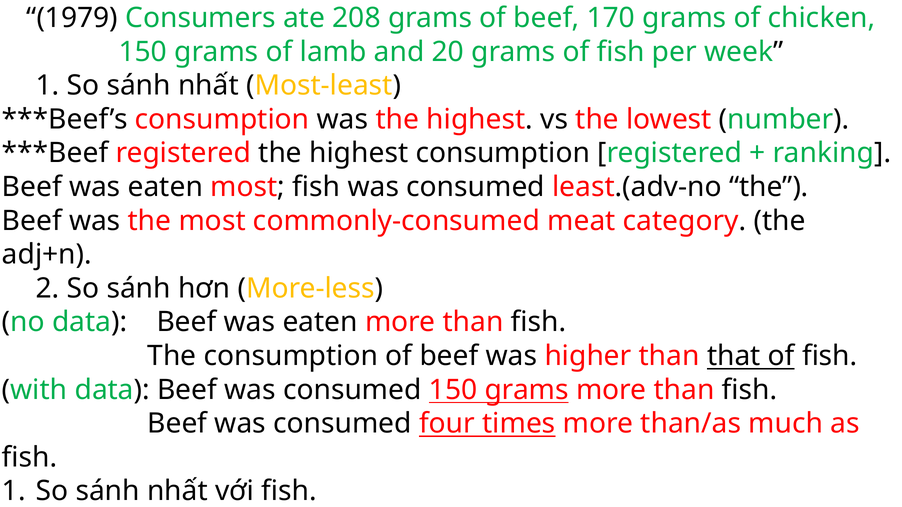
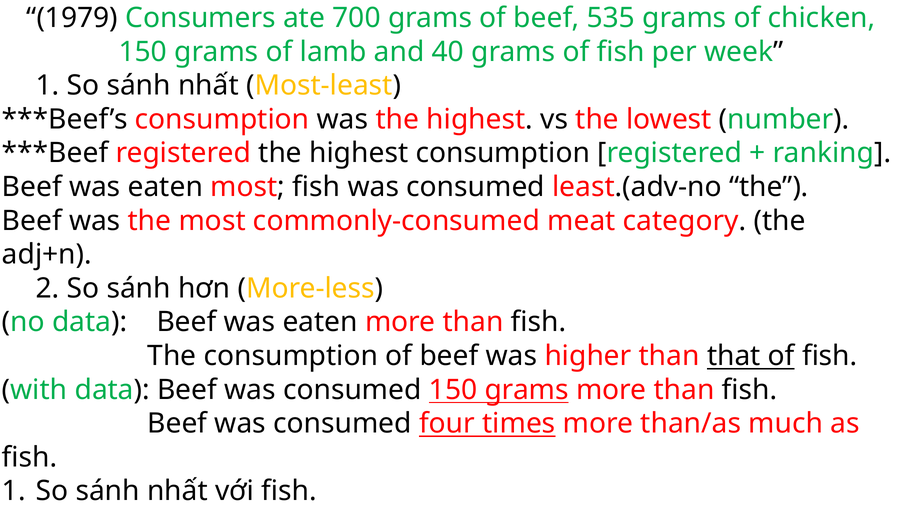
208: 208 -> 700
170: 170 -> 535
20: 20 -> 40
